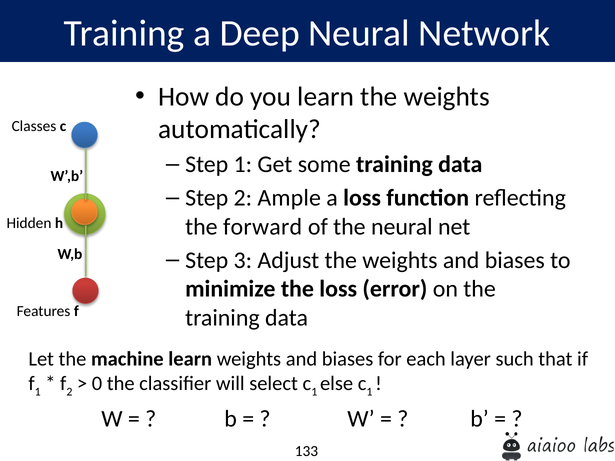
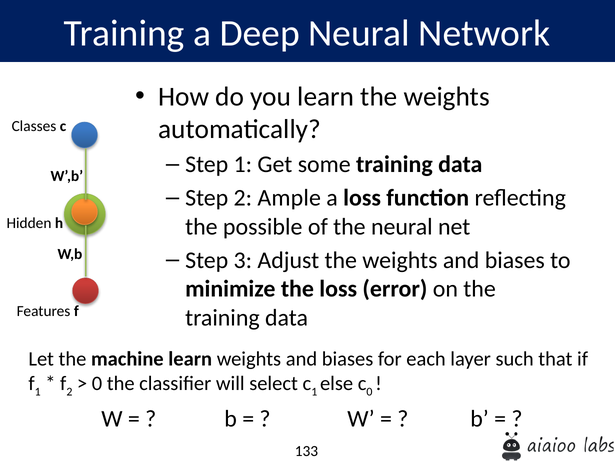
forward: forward -> possible
else c 1: 1 -> 0
